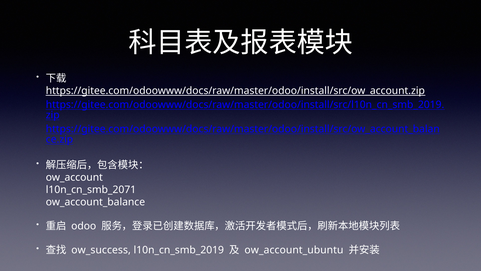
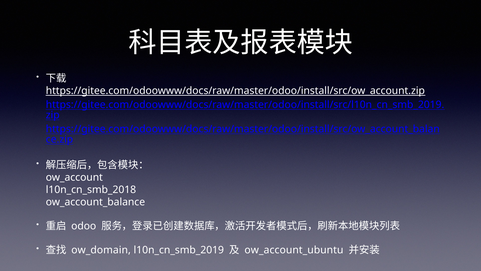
l10n_cn_smb_2071: l10n_cn_smb_2071 -> l10n_cn_smb_2018
ow_success: ow_success -> ow_domain
